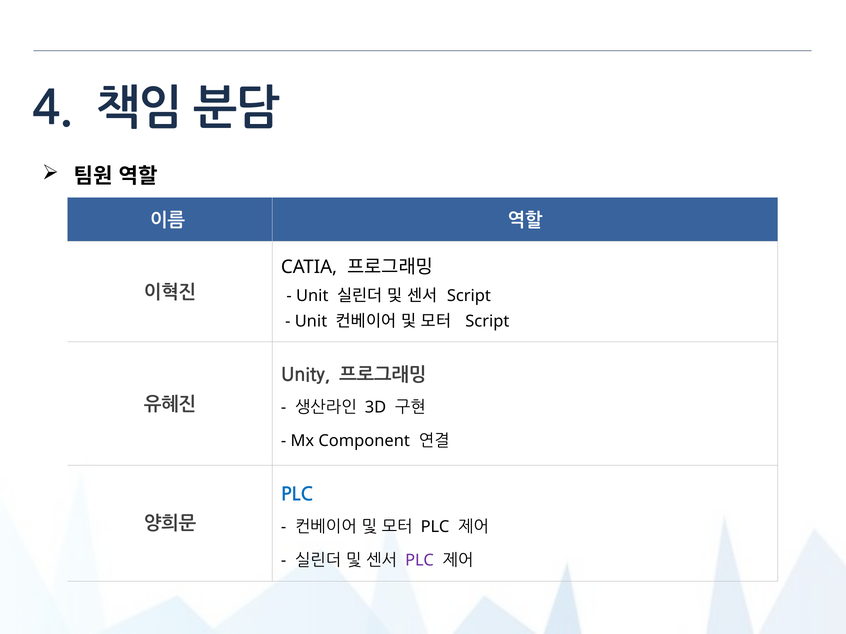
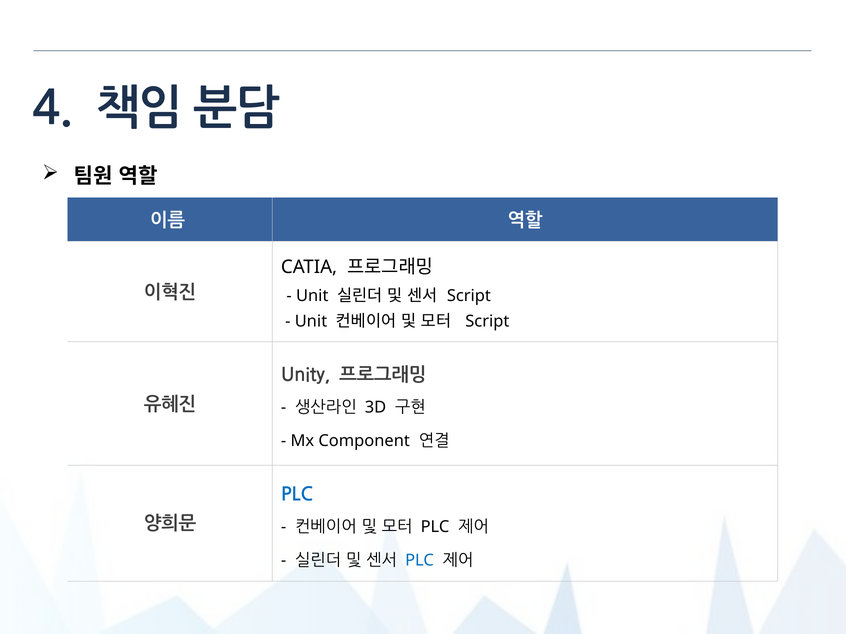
PLC at (420, 561) colour: purple -> blue
